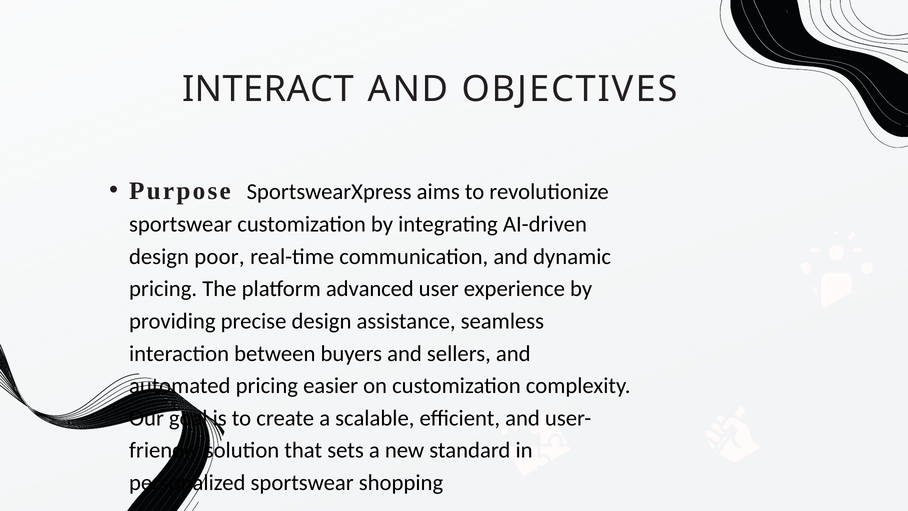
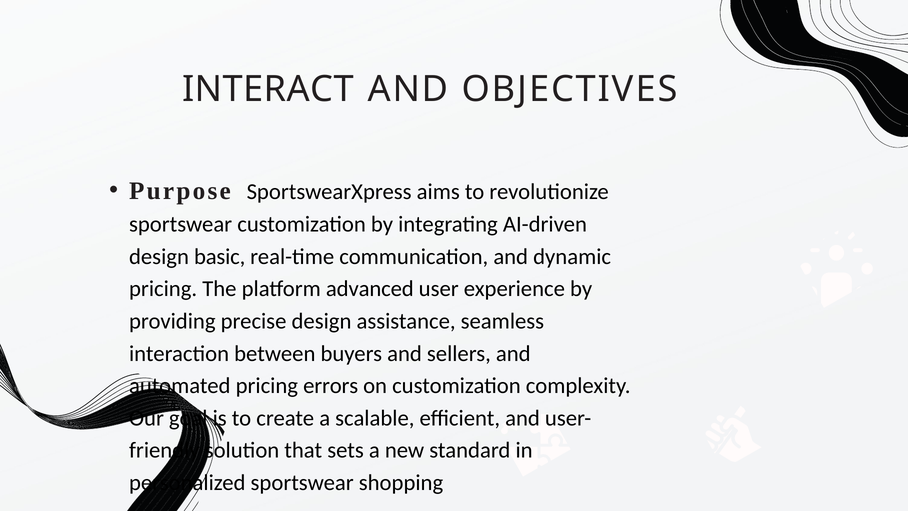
poor: poor -> basic
easier: easier -> errors
